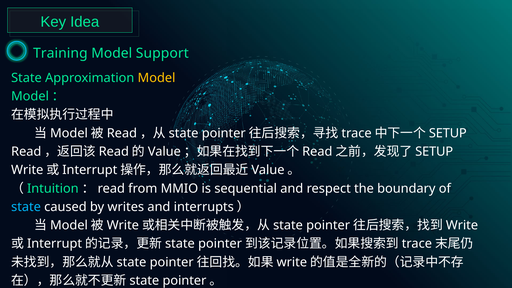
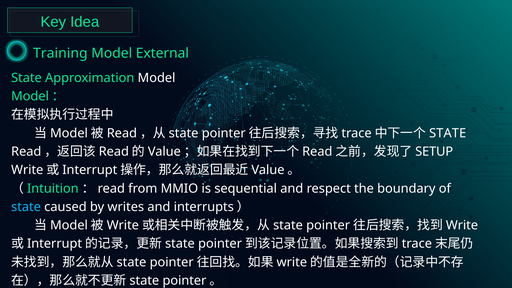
Support: Support -> External
Model at (157, 78) colour: yellow -> white
SETUP at (448, 133): SETUP -> STATE
